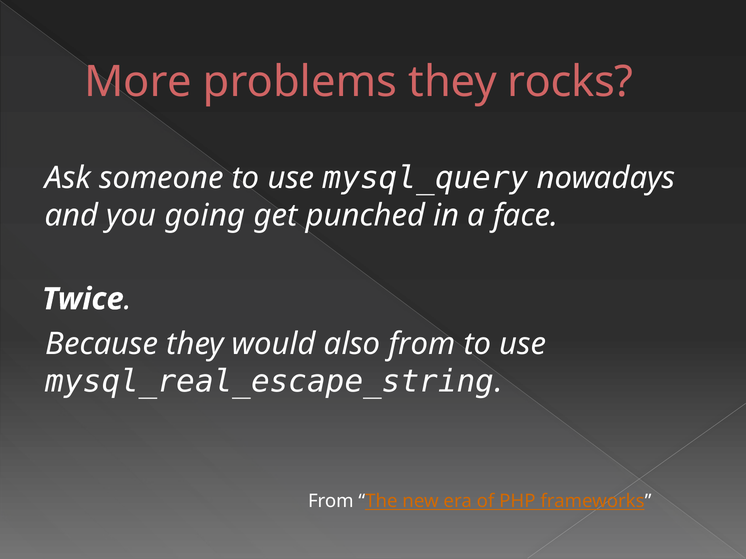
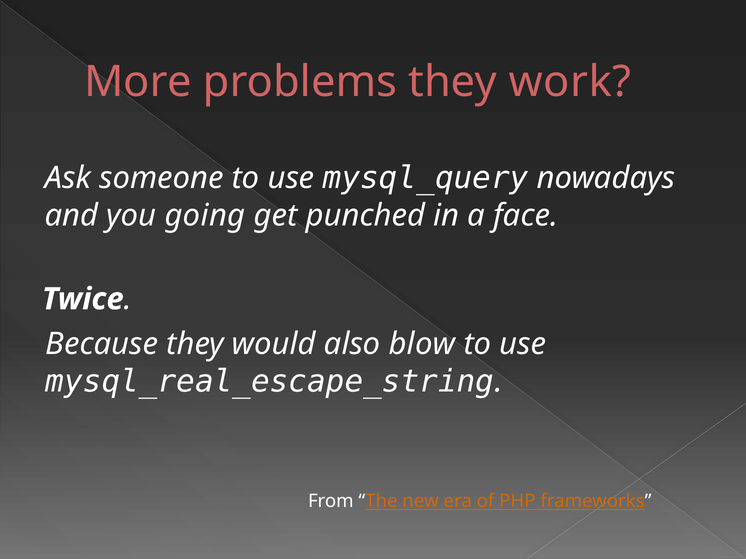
rocks: rocks -> work
also from: from -> blow
